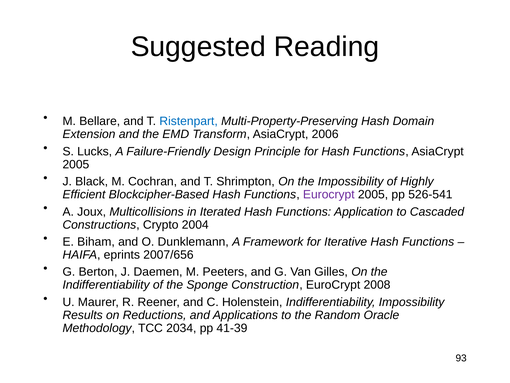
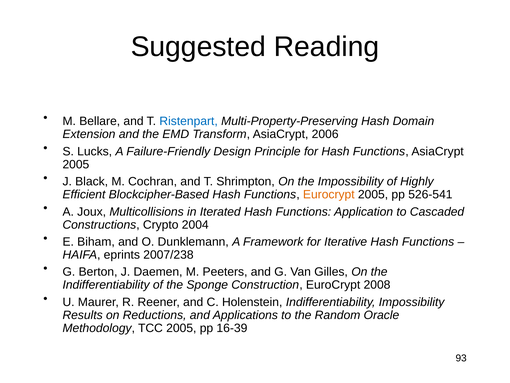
Eurocrypt at (329, 194) colour: purple -> orange
2007/656: 2007/656 -> 2007/238
TCC 2034: 2034 -> 2005
41-39: 41-39 -> 16-39
